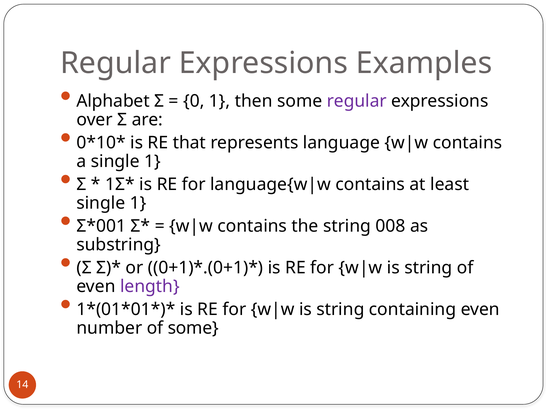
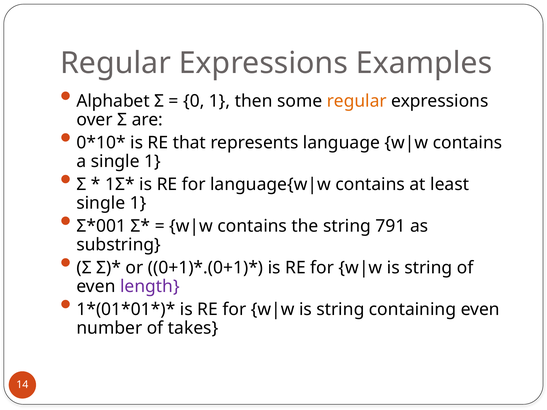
regular at (357, 101) colour: purple -> orange
008: 008 -> 791
of some: some -> takes
